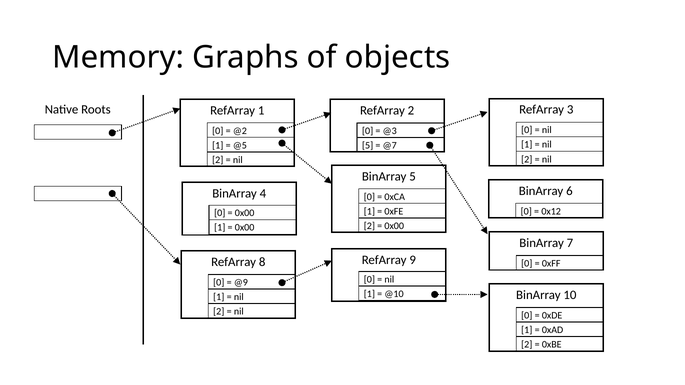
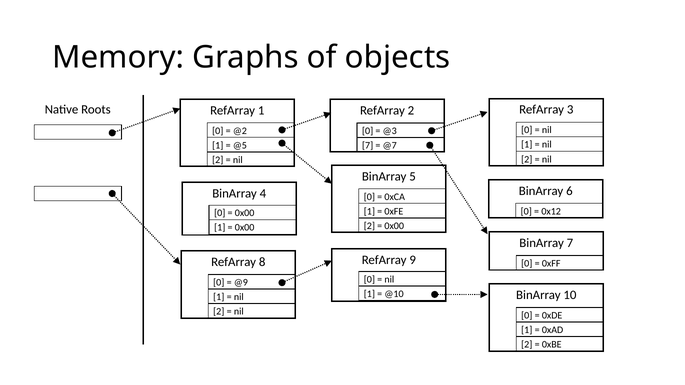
5 at (368, 145): 5 -> 7
